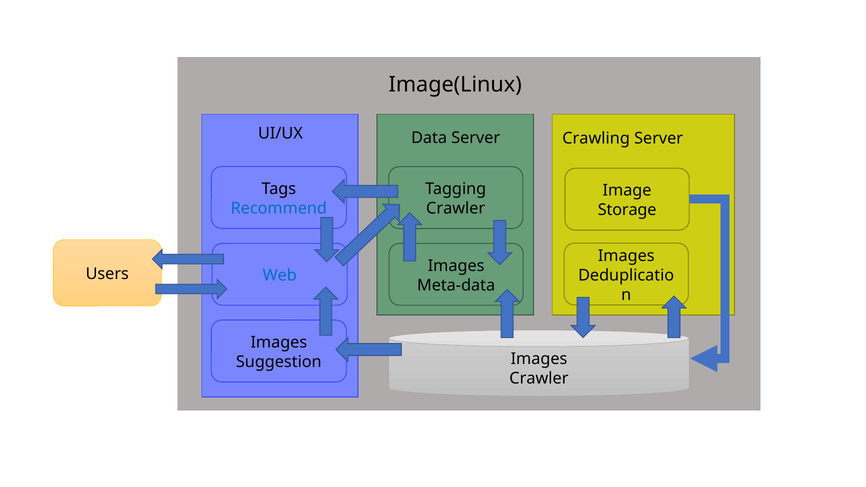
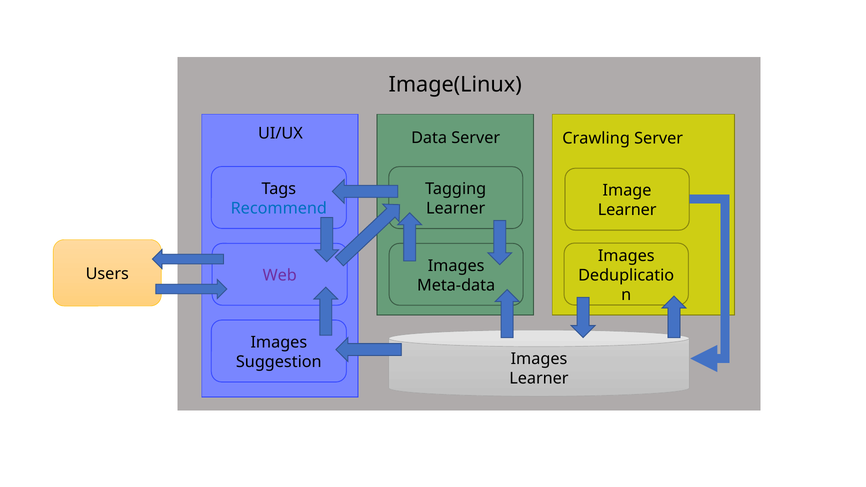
Crawler at (456, 209): Crawler -> Learner
Storage at (627, 210): Storage -> Learner
Web colour: blue -> purple
Crawler at (539, 378): Crawler -> Learner
